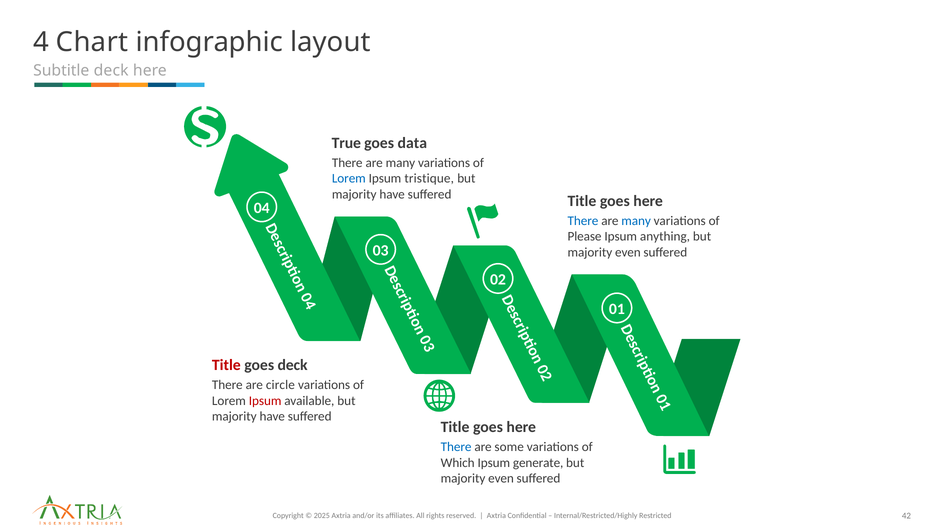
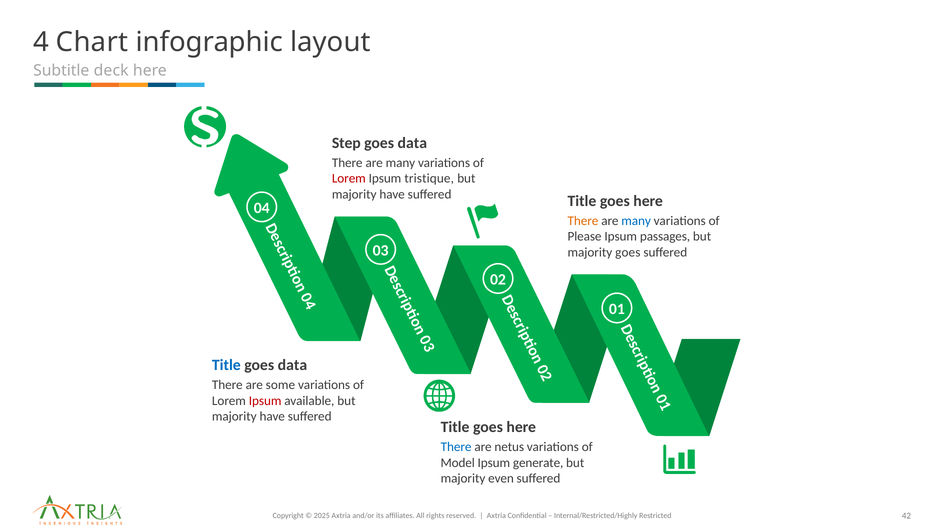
True: True -> Step
Lorem at (349, 179) colour: blue -> red
There at (583, 221) colour: blue -> orange
anything: anything -> passages
even at (628, 252): even -> goes
Title at (226, 366) colour: red -> blue
deck at (293, 366): deck -> data
circle: circle -> some
some: some -> netus
Which: Which -> Model
